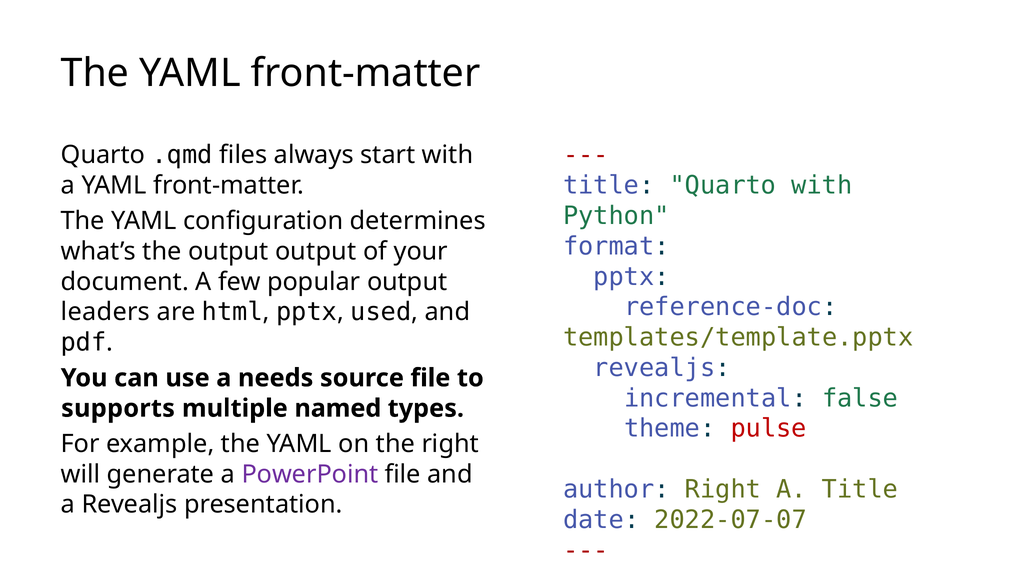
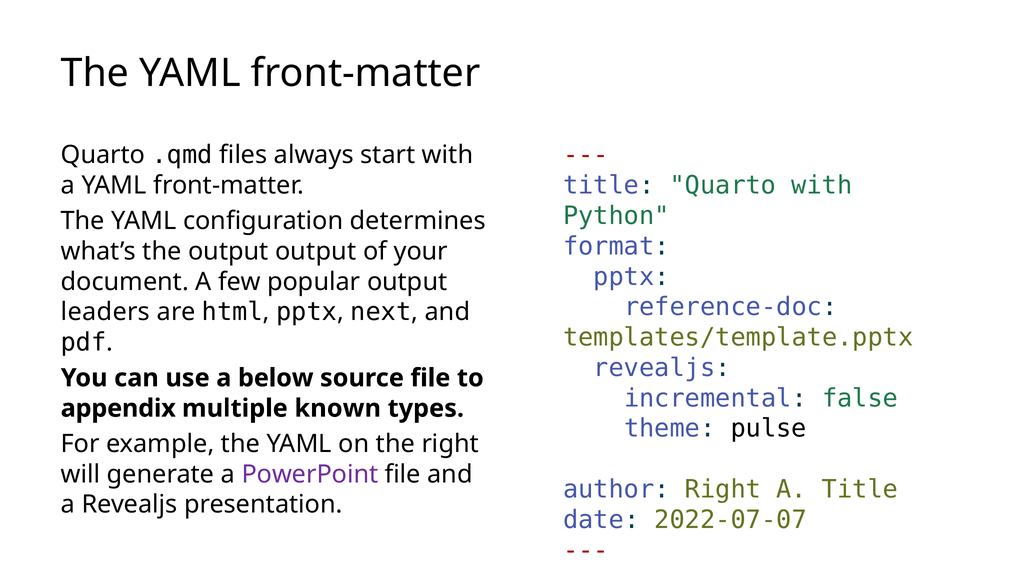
used: used -> next
needs: needs -> below
supports: supports -> appendix
named: named -> known
pulse colour: red -> black
